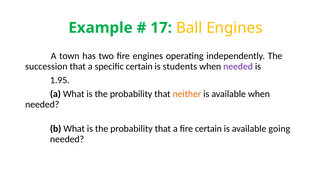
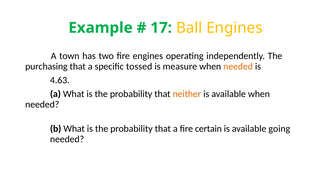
succession: succession -> purchasing
specific certain: certain -> tossed
students: students -> measure
needed at (238, 66) colour: purple -> orange
1.95: 1.95 -> 4.63
